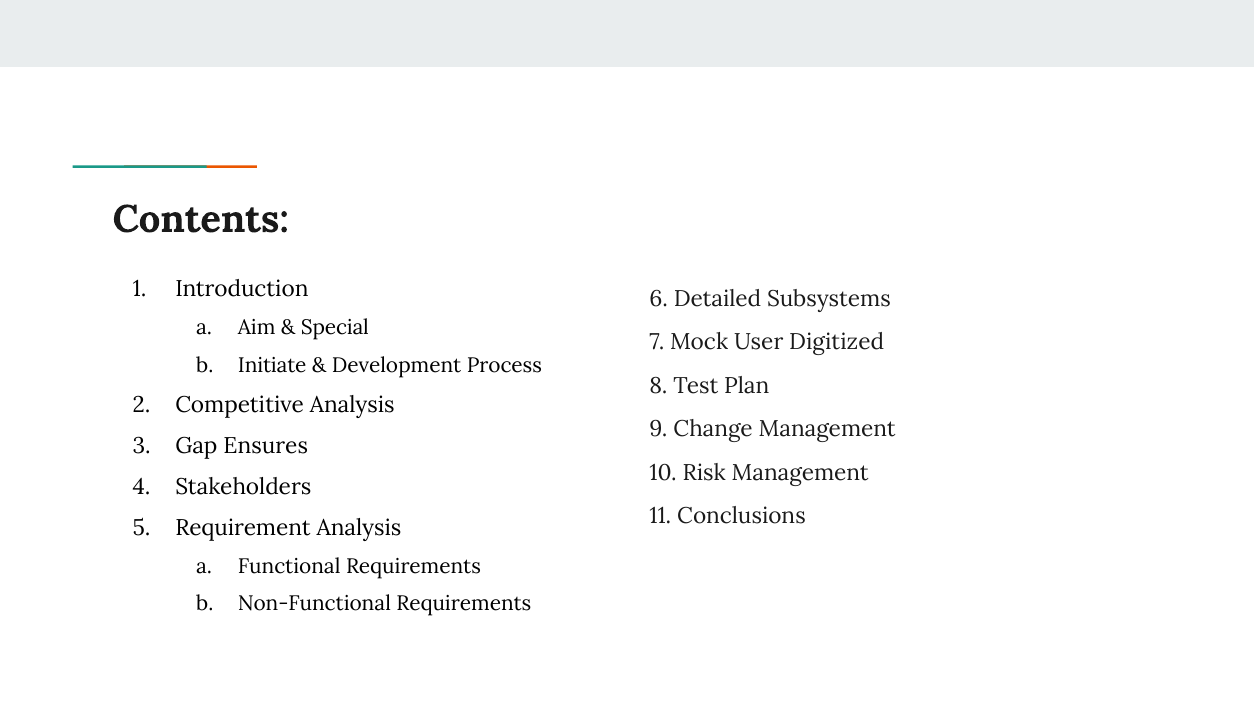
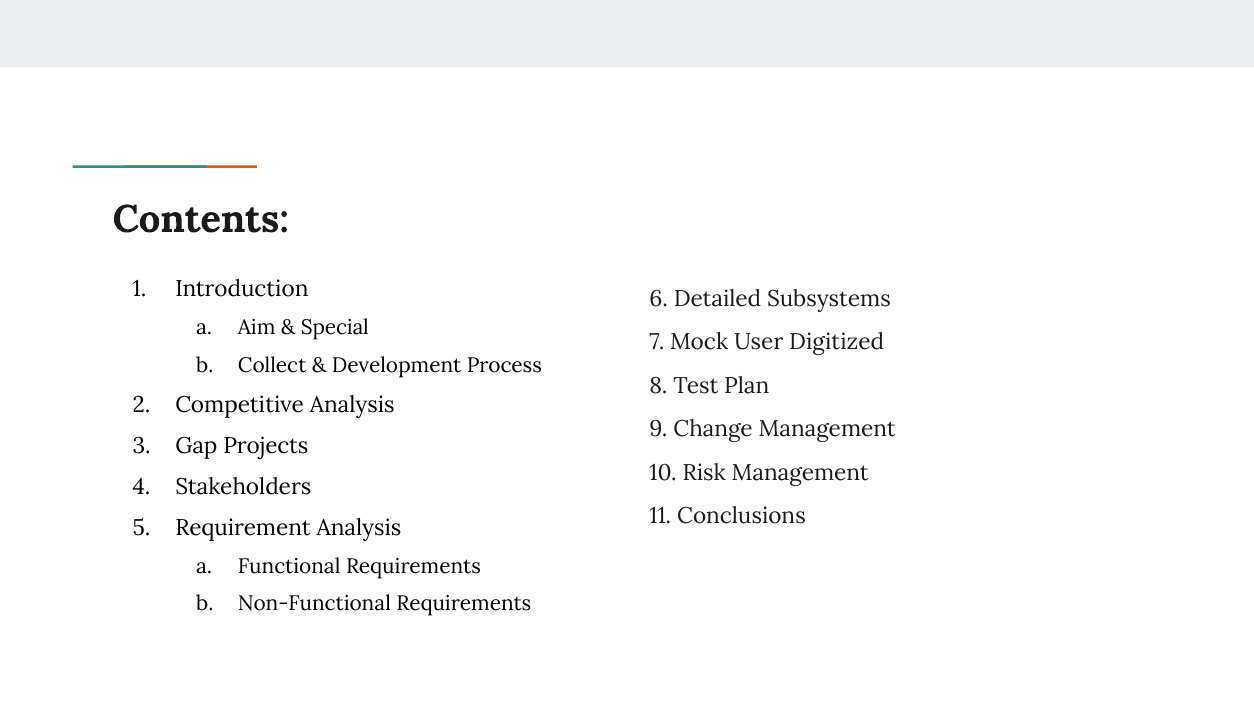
Initiate: Initiate -> Collect
Ensures: Ensures -> Projects
